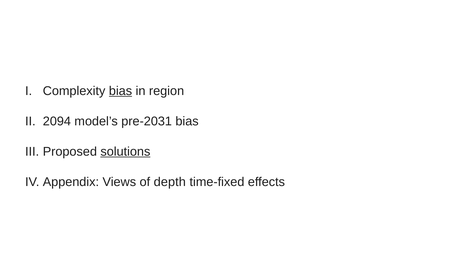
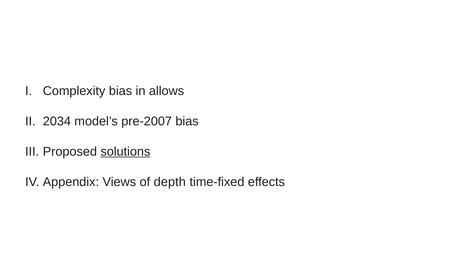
bias at (121, 91) underline: present -> none
region: region -> allows
2094: 2094 -> 2034
pre-2031: pre-2031 -> pre-2007
